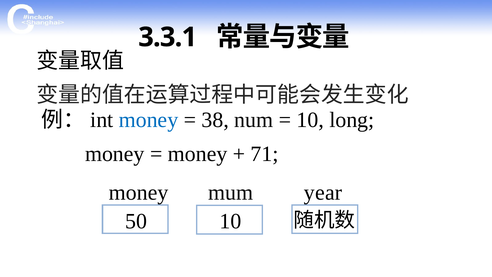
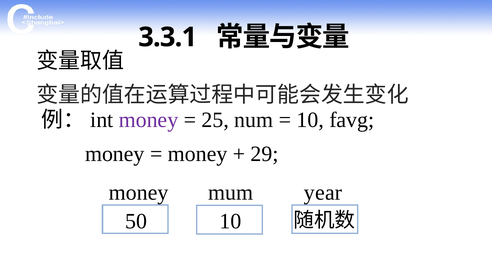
money at (149, 120) colour: blue -> purple
38: 38 -> 25
long: long -> favg
71: 71 -> 29
